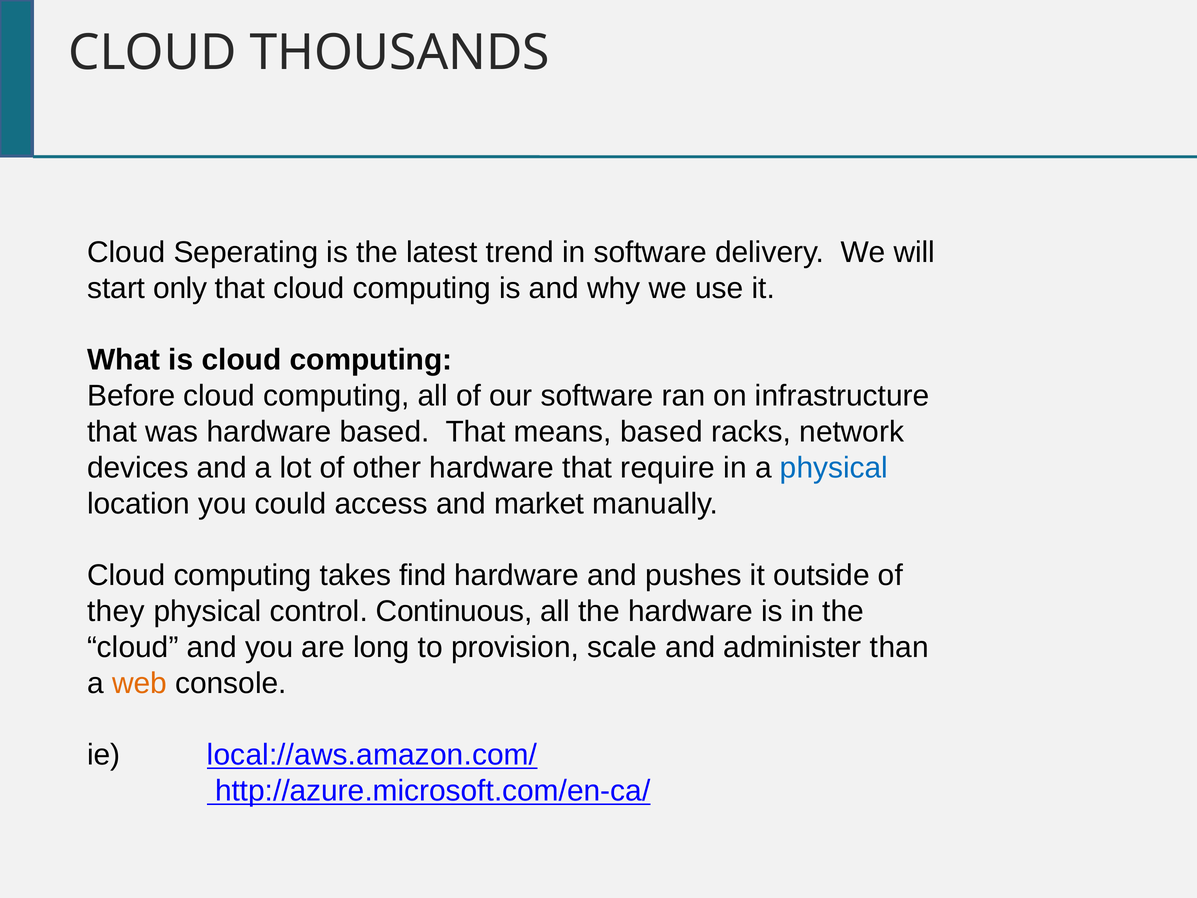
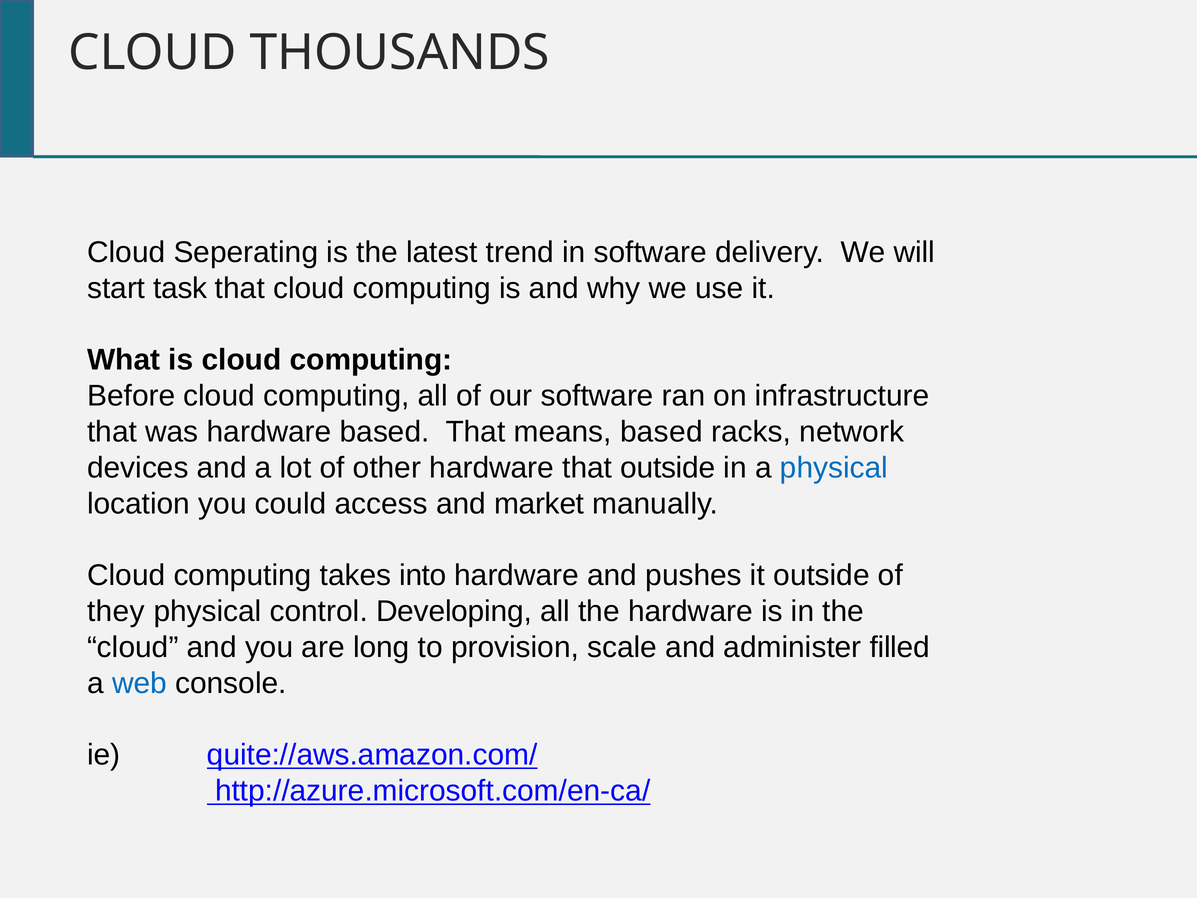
only: only -> task
that require: require -> outside
find: find -> into
Continuous: Continuous -> Developing
than: than -> filled
web colour: orange -> blue
local://aws.amazon.com/: local://aws.amazon.com/ -> quite://aws.amazon.com/
